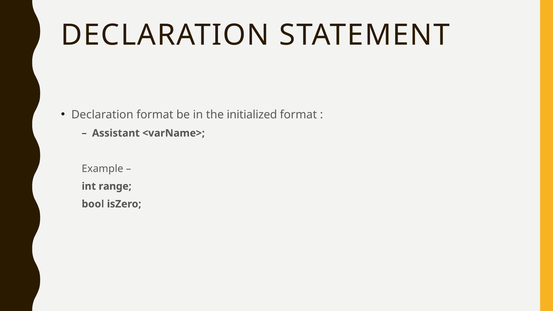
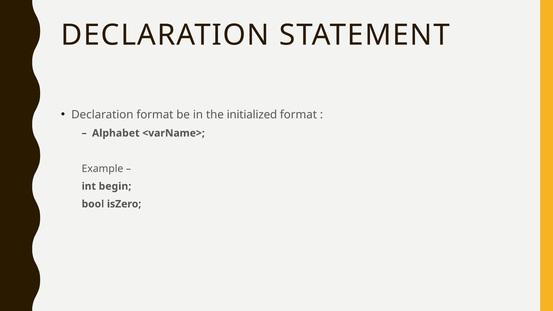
Assistant: Assistant -> Alphabet
range: range -> begin
